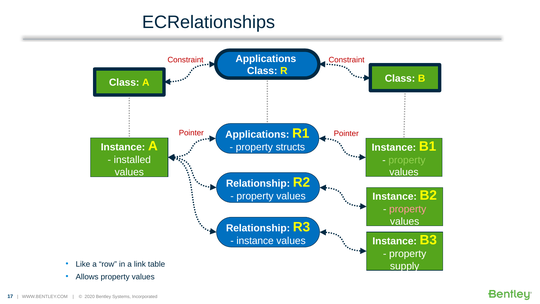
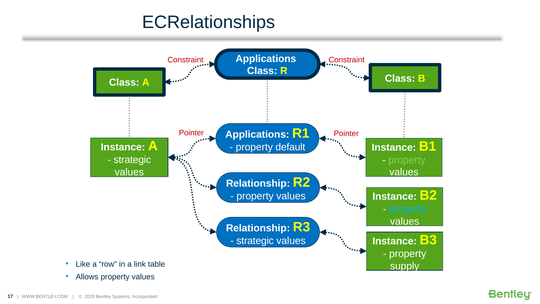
structs: structs -> default
installed at (132, 160): installed -> strategic
property at (408, 209) colour: pink -> light blue
instance at (255, 241): instance -> strategic
